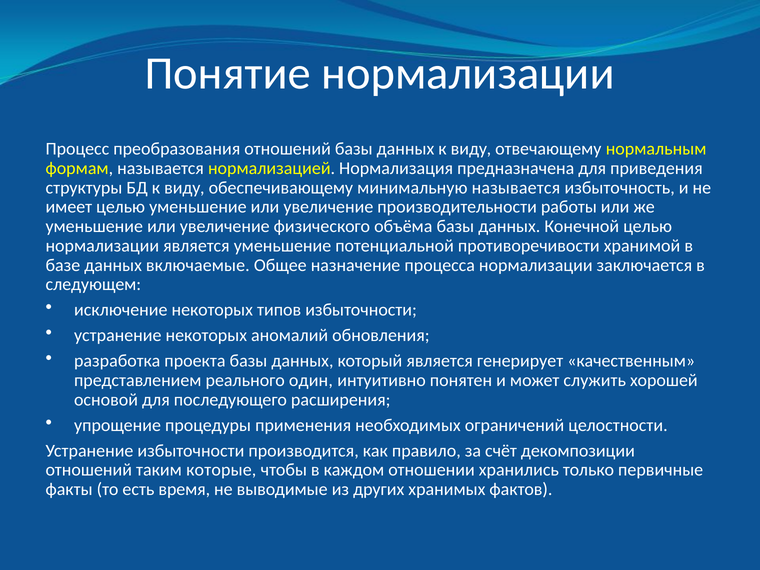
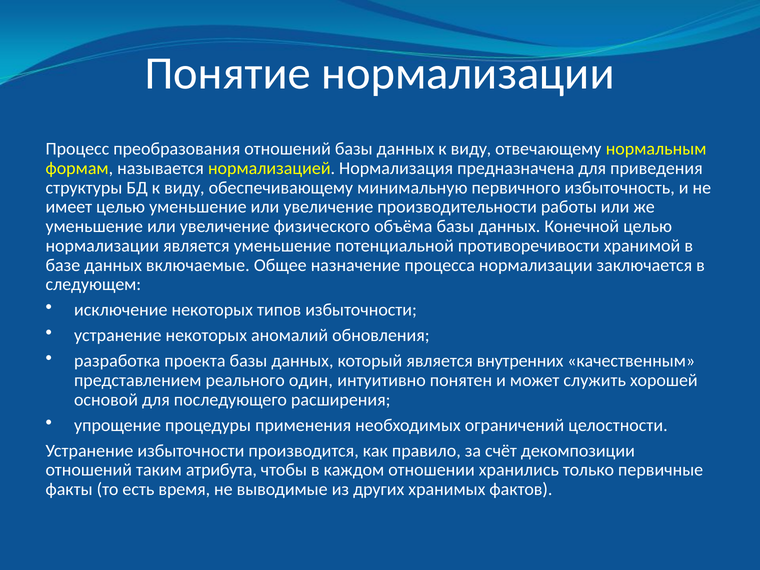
минимальную называется: называется -> первичного
генерирует: генерирует -> внутренних
которые: которые -> атрибута
